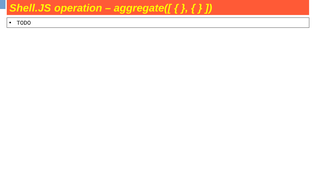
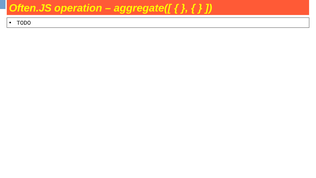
Shell.JS: Shell.JS -> Often.JS
